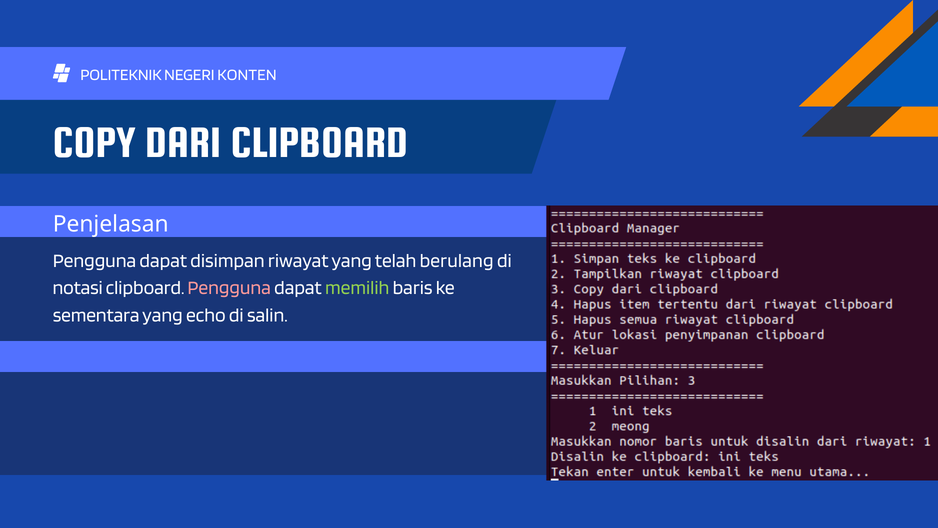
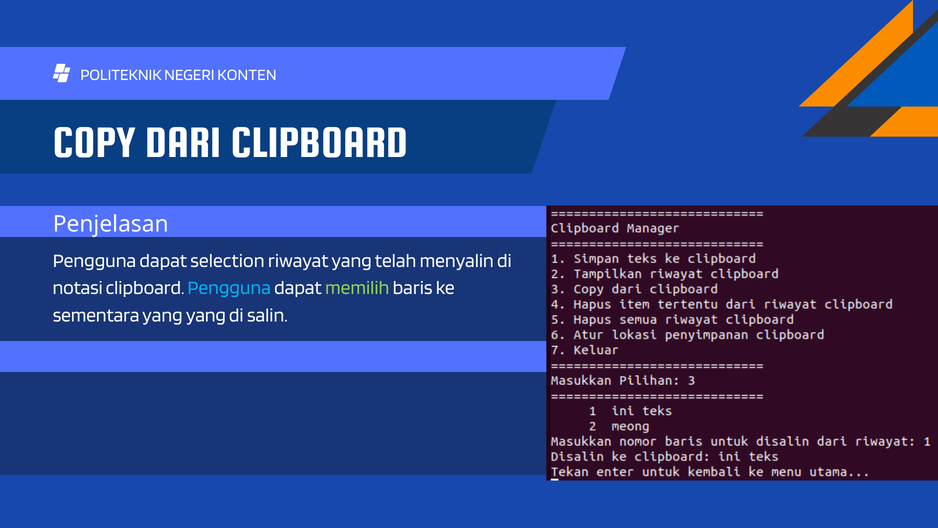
disimpan: disimpan -> selection
berulang: berulang -> menyalin
Pengguna at (229, 288) colour: pink -> light blue
yang echo: echo -> yang
